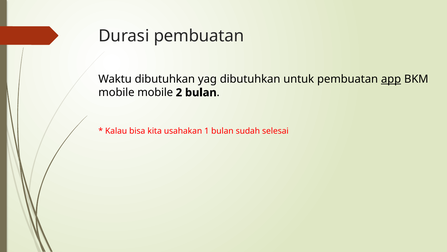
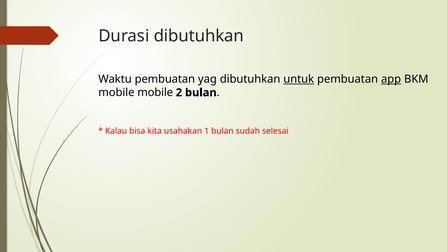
Durasi pembuatan: pembuatan -> dibutuhkan
Waktu dibutuhkan: dibutuhkan -> pembuatan
untuk underline: none -> present
